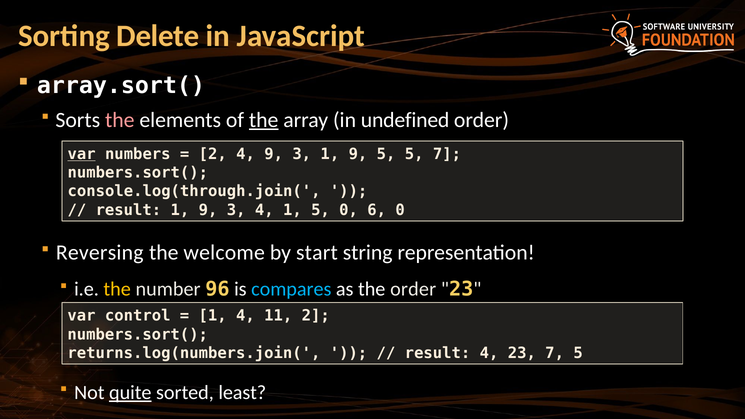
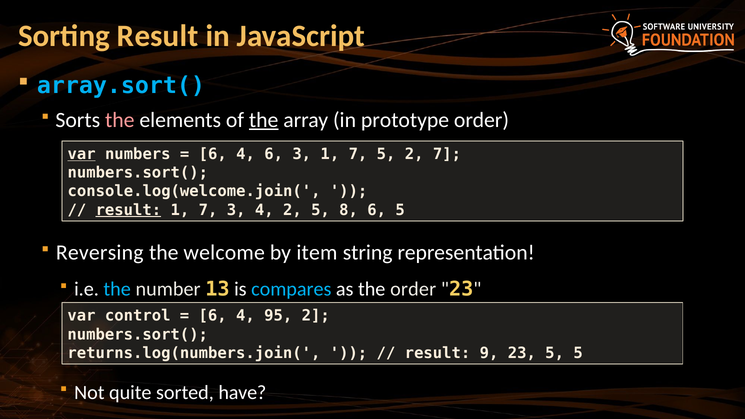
Sorting Delete: Delete -> Result
array.sort( colour: white -> light blue
undefined: undefined -> prototype
2 at (213, 154): 2 -> 6
4 9: 9 -> 6
3 1 9: 9 -> 7
5 5: 5 -> 2
console.log(through.join(: console.log(through.join( -> console.log(welcome.join(
result at (128, 210) underline: none -> present
9 at (208, 210): 9 -> 7
4 1: 1 -> 2
5 0: 0 -> 8
6 0: 0 -> 5
start: start -> item
the at (117, 289) colour: yellow -> light blue
96: 96 -> 13
1 at (213, 316): 1 -> 6
11: 11 -> 95
result 4: 4 -> 9
23 7: 7 -> 5
quite underline: present -> none
least: least -> have
